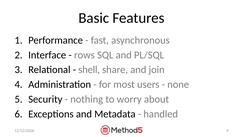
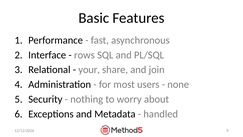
shell: shell -> your
